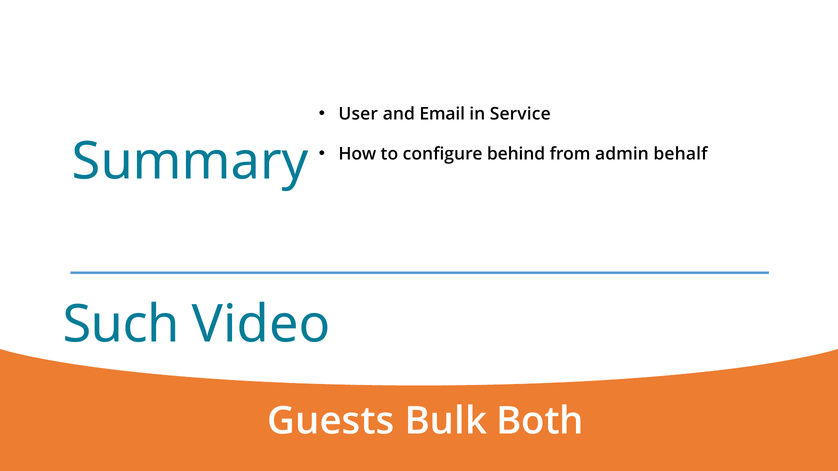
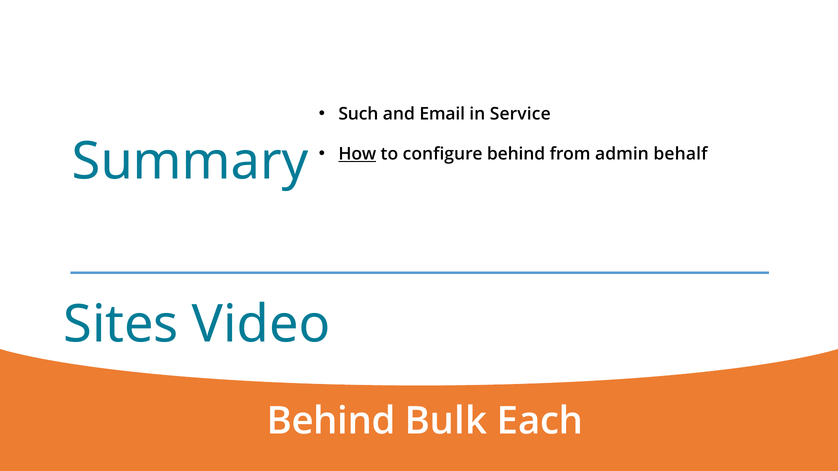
User: User -> Such
How underline: none -> present
Such: Such -> Sites
Guests at (331, 421): Guests -> Behind
Both: Both -> Each
